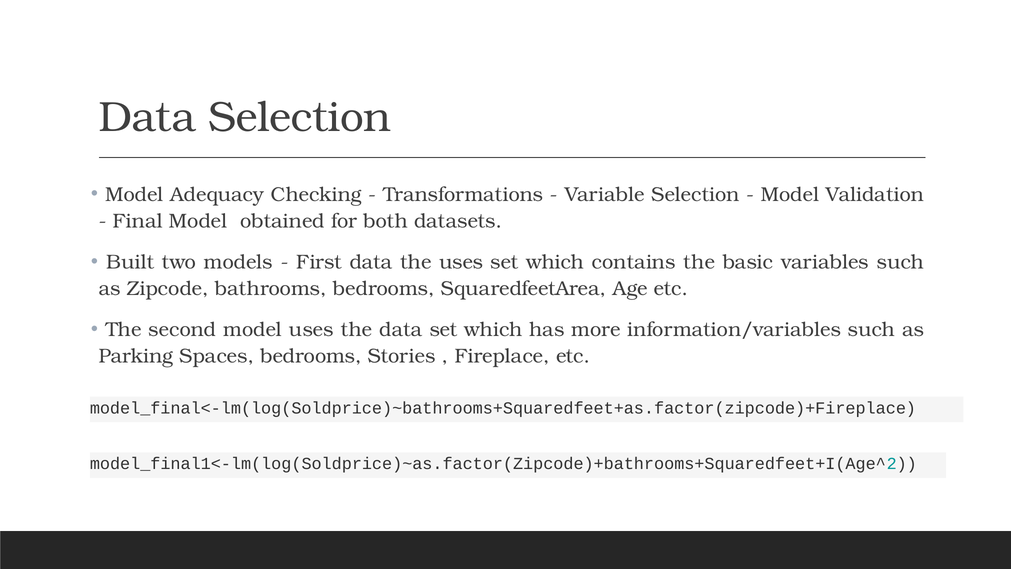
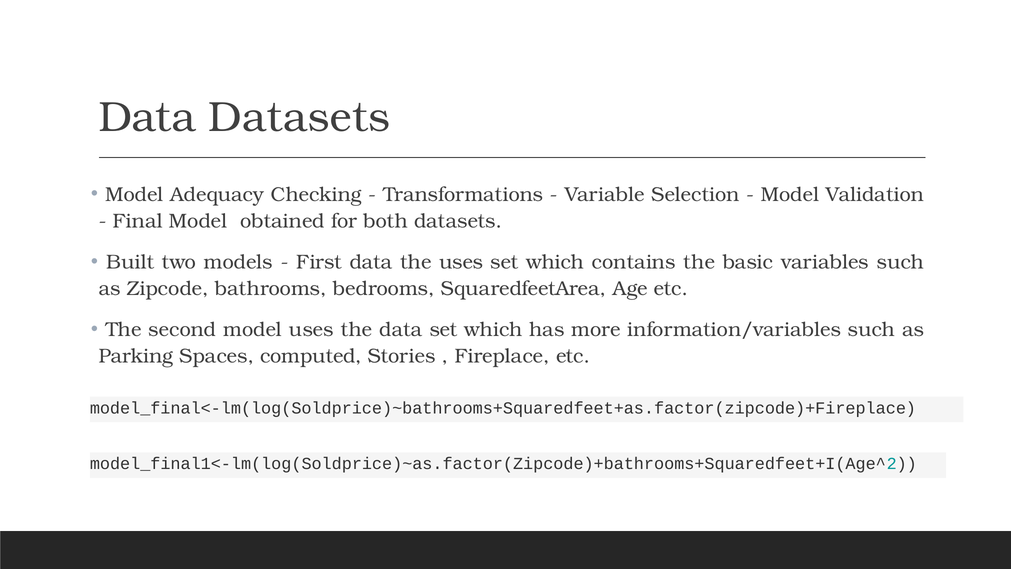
Data Selection: Selection -> Datasets
Spaces bedrooms: bedrooms -> computed
